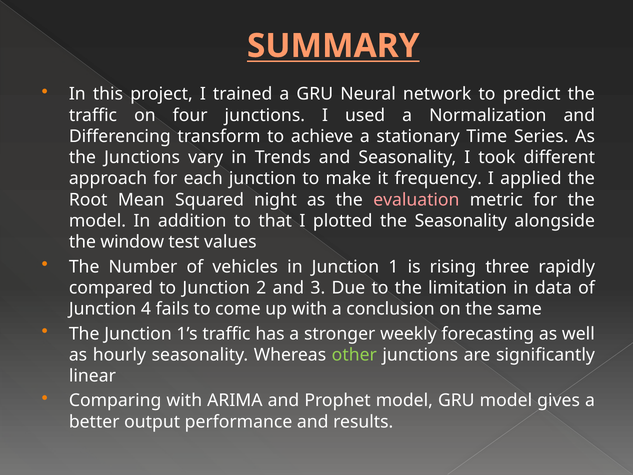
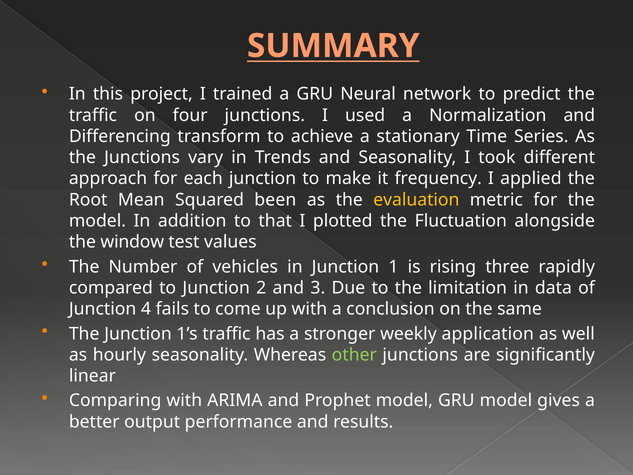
night: night -> been
evaluation colour: pink -> yellow
the Seasonality: Seasonality -> Fluctuation
forecasting: forecasting -> application
